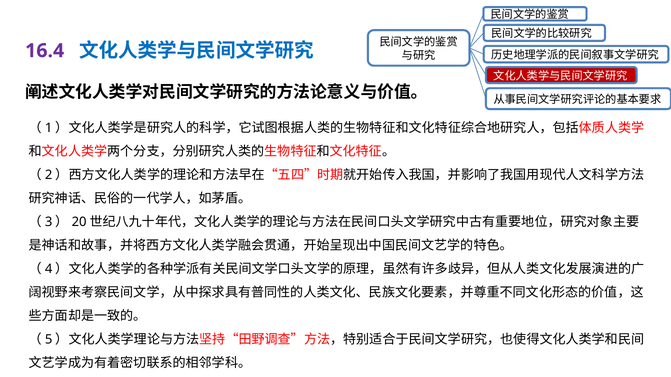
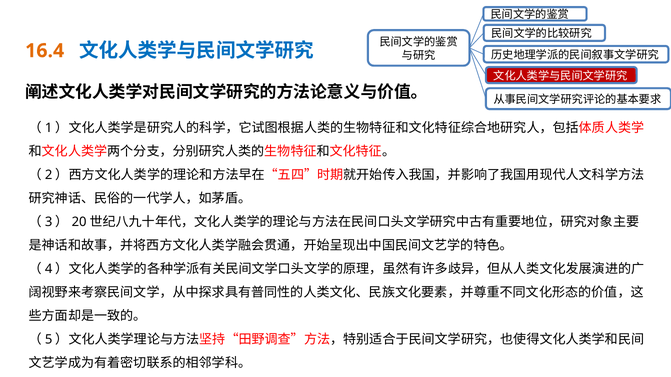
16.4 colour: purple -> orange
